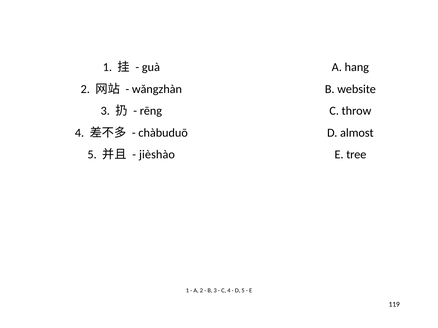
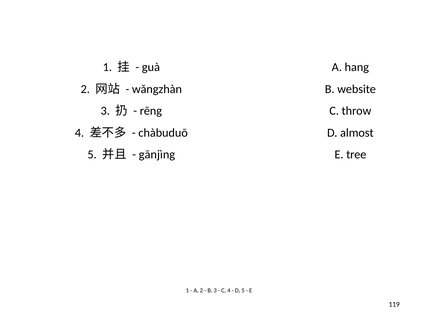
jièshào: jièshào -> gānjìng
